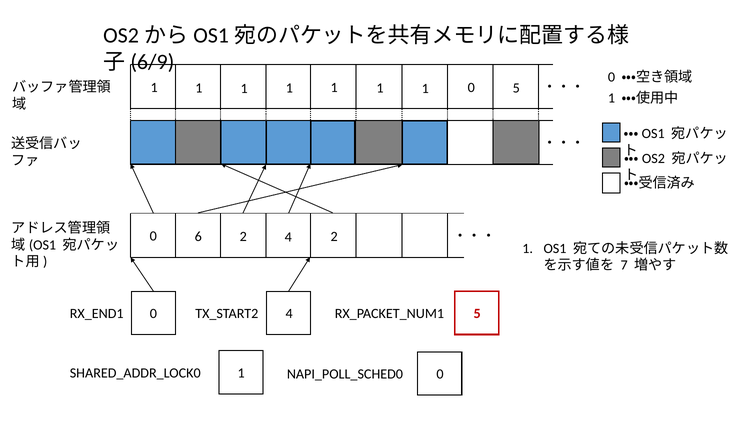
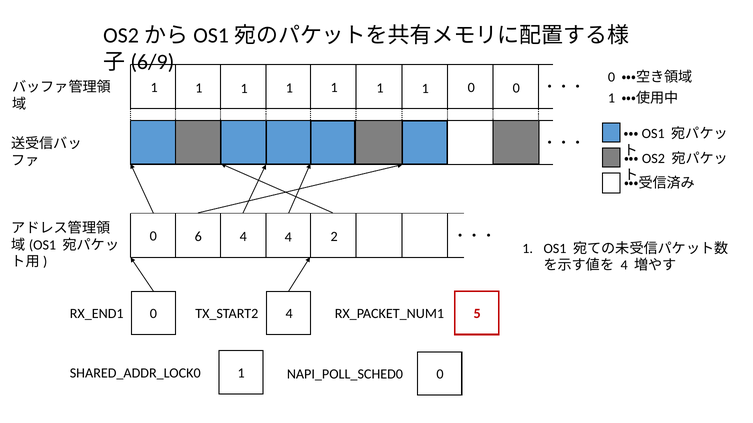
1 0 5: 5 -> 0
2 at (243, 237): 2 -> 4
7 at (624, 266): 7 -> 4
